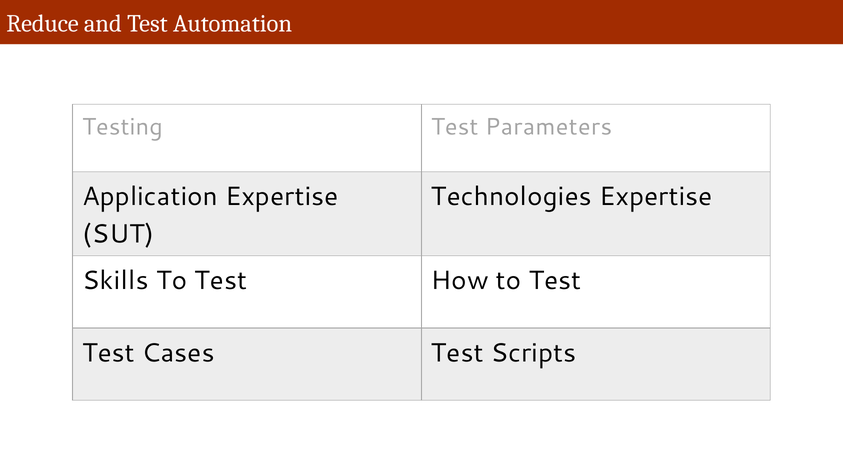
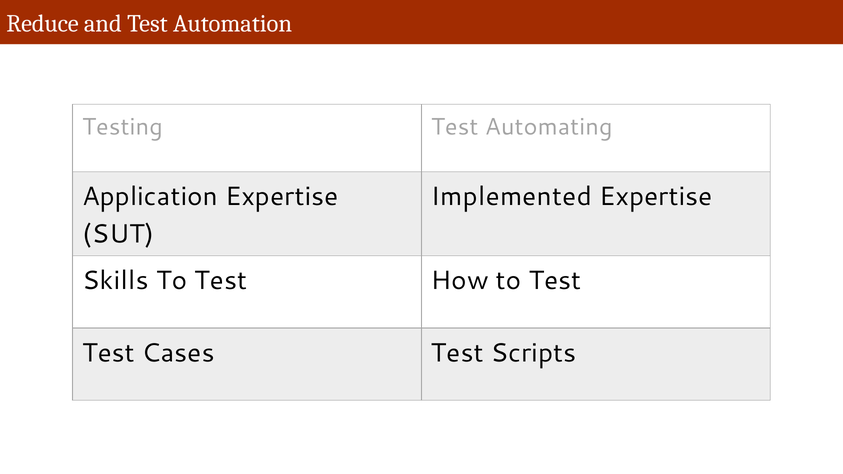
Parameters: Parameters -> Automating
Technologies: Technologies -> Implemented
